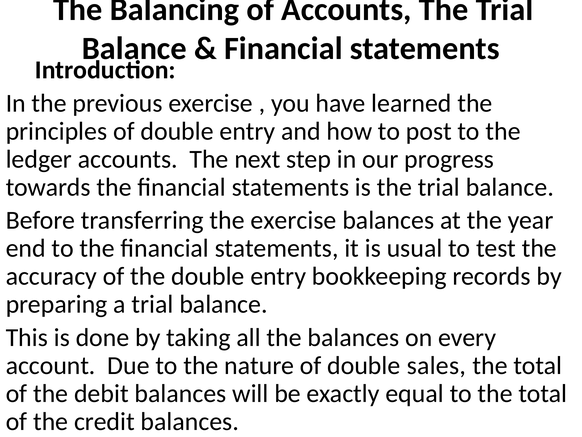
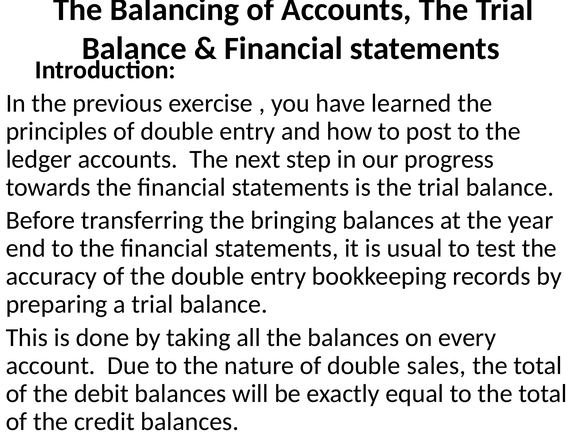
the exercise: exercise -> bringing
